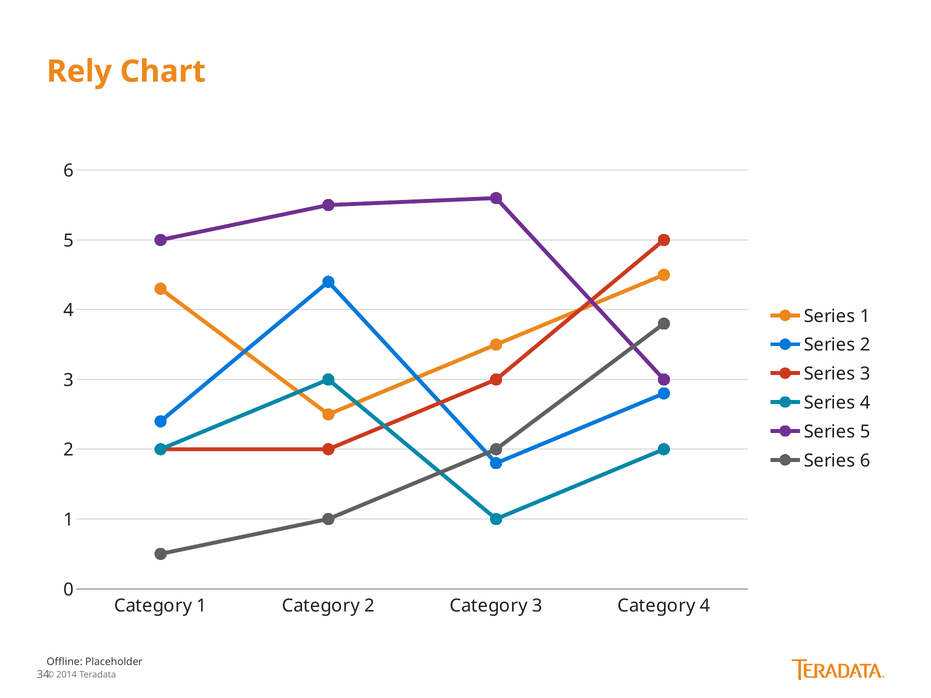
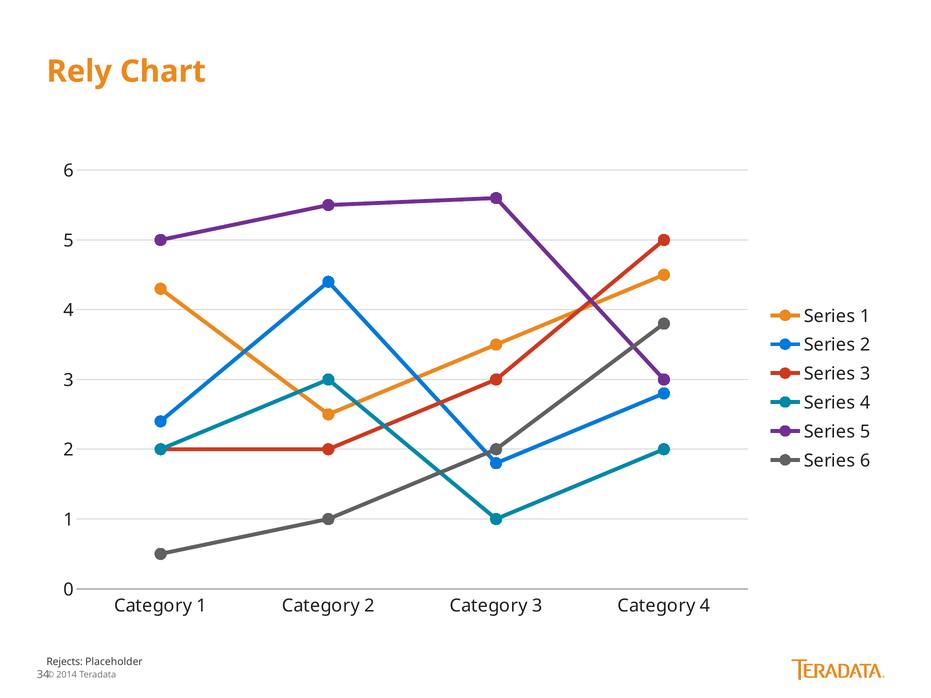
Offline: Offline -> Rejects
